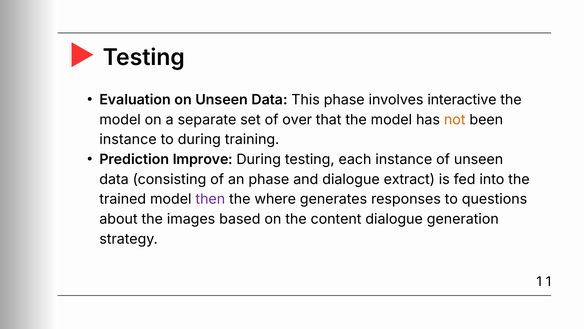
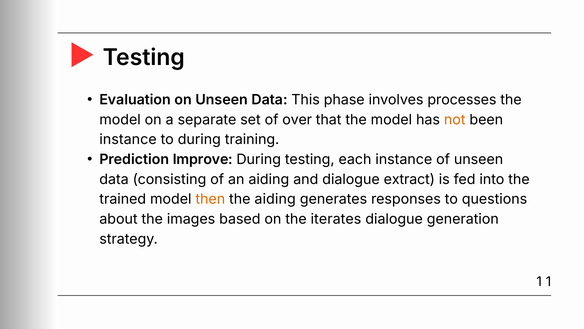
interactive: interactive -> processes
an phase: phase -> aiding
then colour: purple -> orange
the where: where -> aiding
content: content -> iterates
